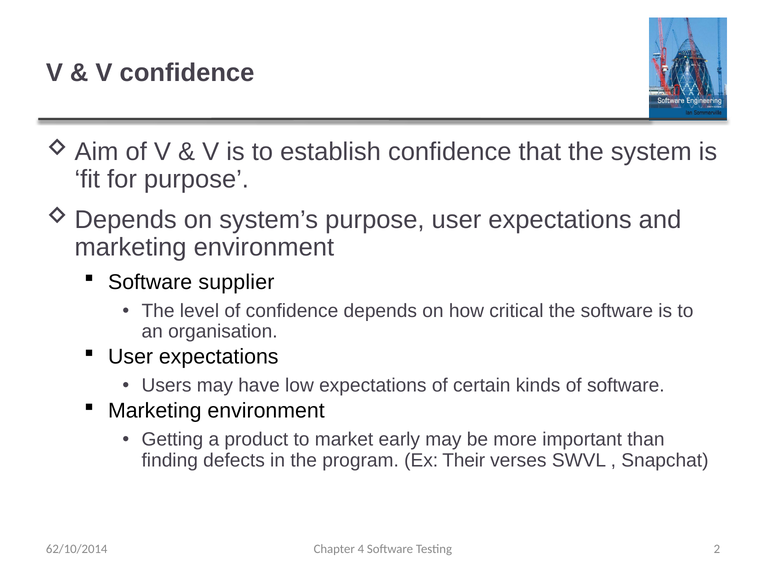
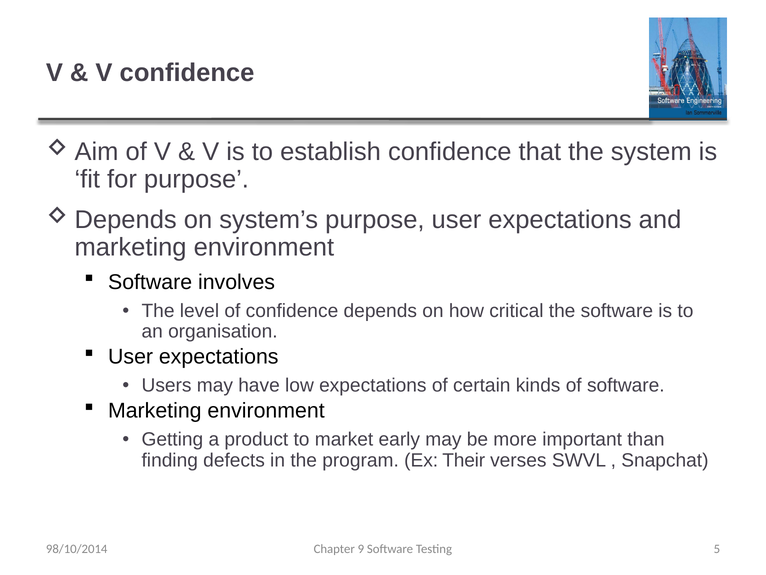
supplier: supplier -> involves
4: 4 -> 9
2: 2 -> 5
62/10/2014: 62/10/2014 -> 98/10/2014
